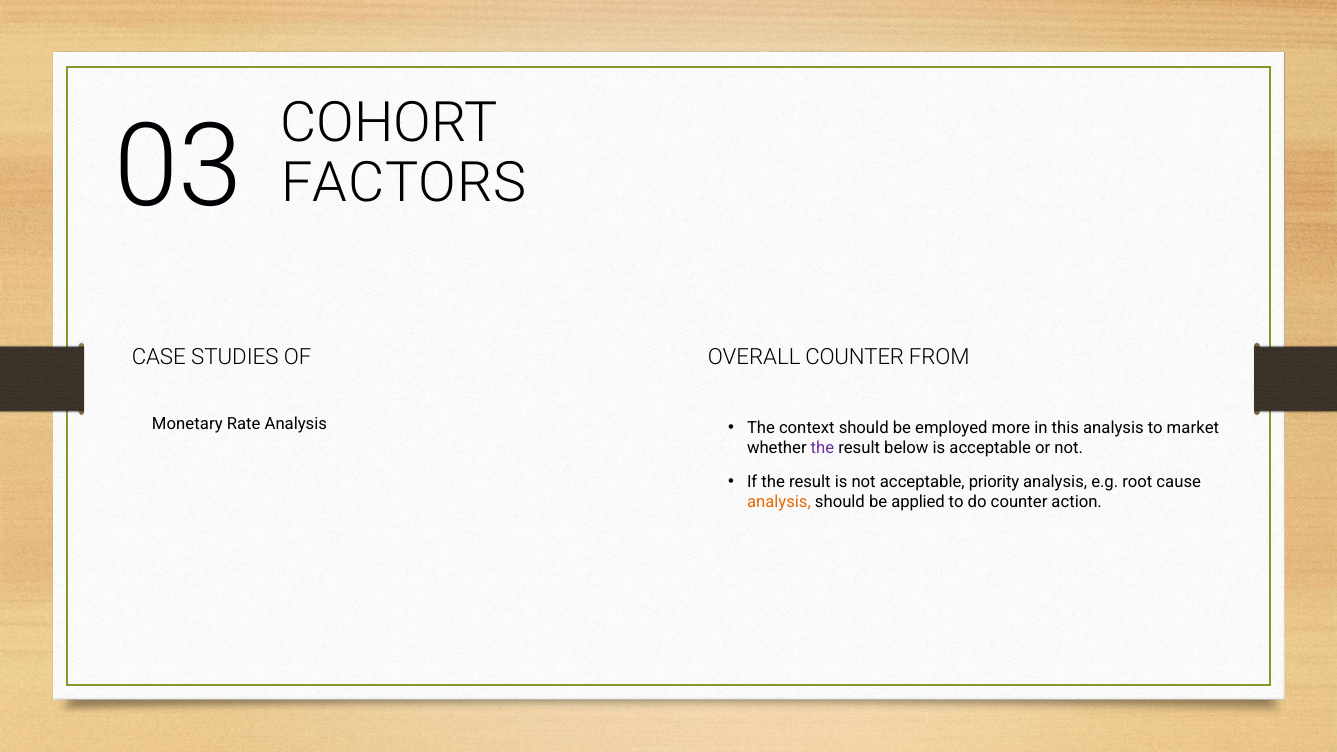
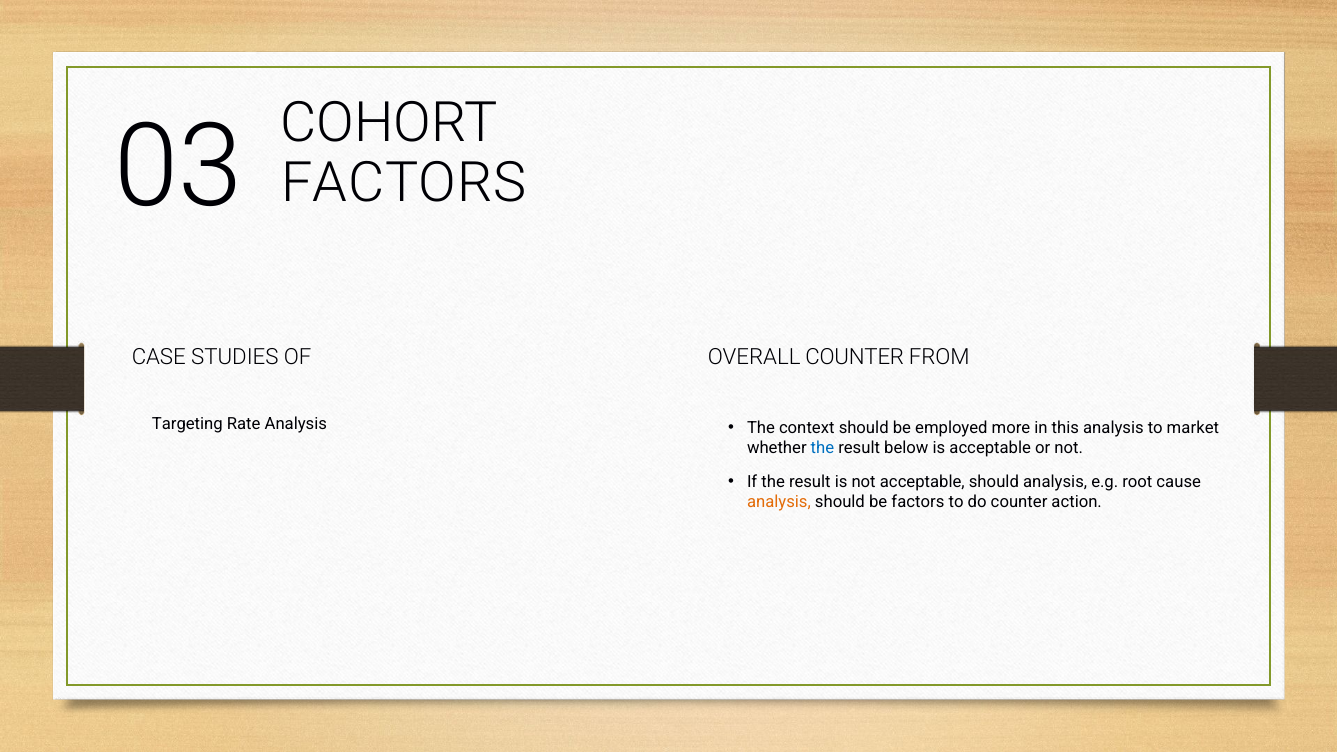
Monetary: Monetary -> Targeting
the at (822, 448) colour: purple -> blue
acceptable priority: priority -> should
be applied: applied -> factors
